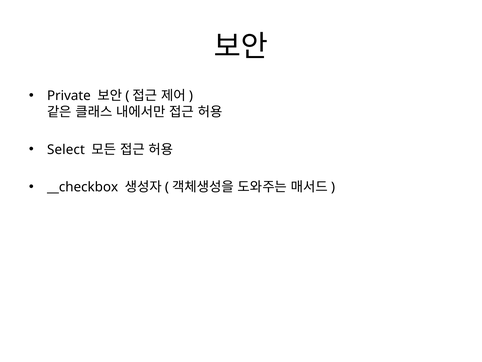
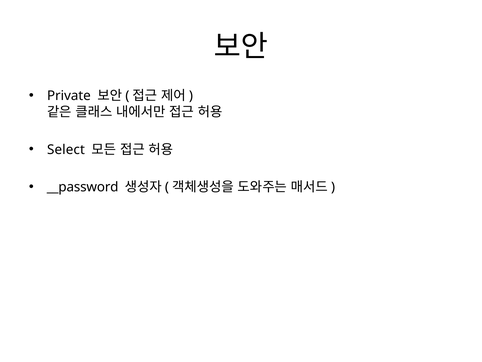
__checkbox: __checkbox -> __password
